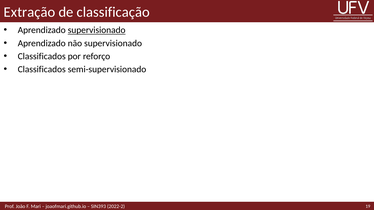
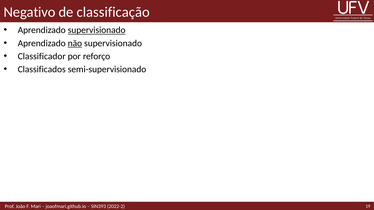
Extração: Extração -> Negativo
não underline: none -> present
Classificados at (42, 56): Classificados -> Classificador
